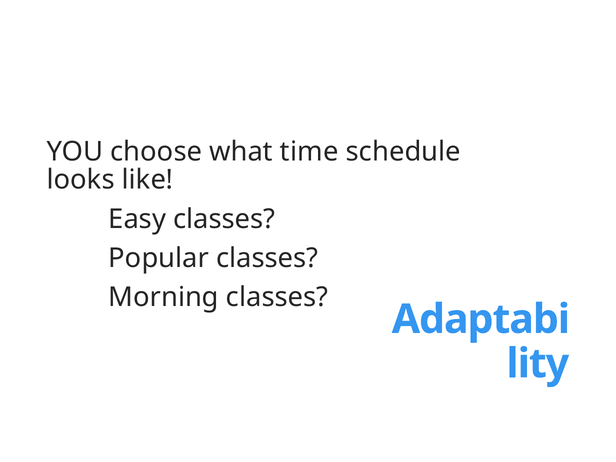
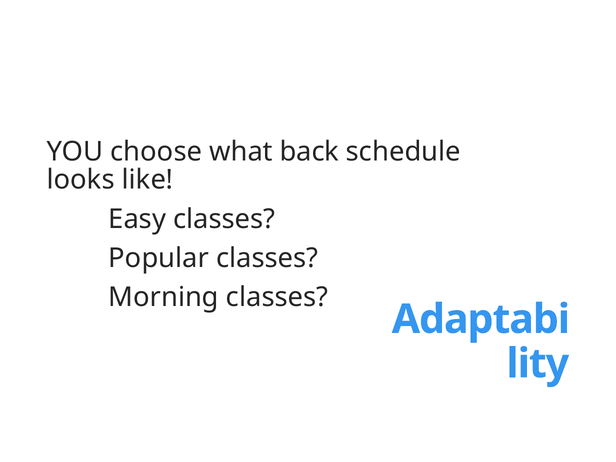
time: time -> back
